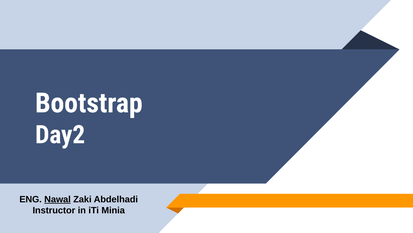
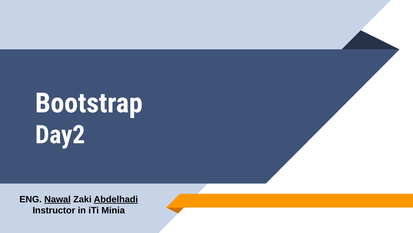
Abdelhadi underline: none -> present
